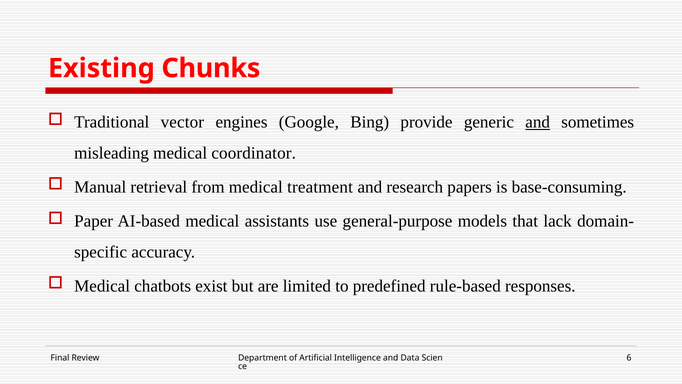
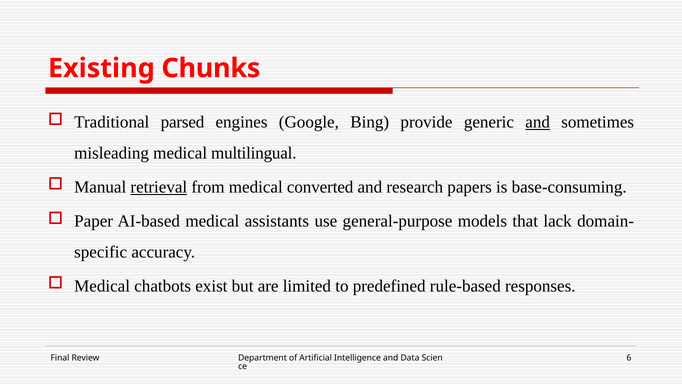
vector: vector -> parsed
coordinator: coordinator -> multilingual
retrieval underline: none -> present
treatment: treatment -> converted
